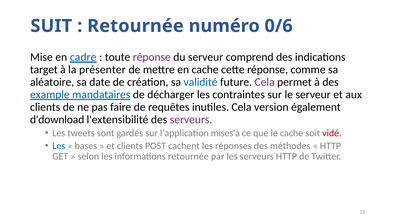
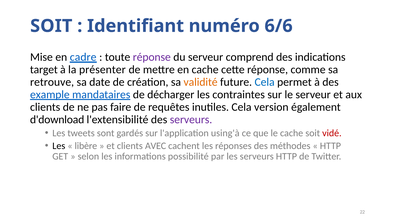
SUIT at (51, 26): SUIT -> SOIT
Retournée at (135, 26): Retournée -> Identifiant
0/6: 0/6 -> 6/6
aléatoire: aléatoire -> retrouve
validité colour: blue -> orange
Cela at (265, 82) colour: purple -> blue
mises'à: mises'à -> using'à
Les at (59, 146) colour: blue -> black
bases: bases -> libère
POST: POST -> AVEC
informations retournée: retournée -> possibilité
